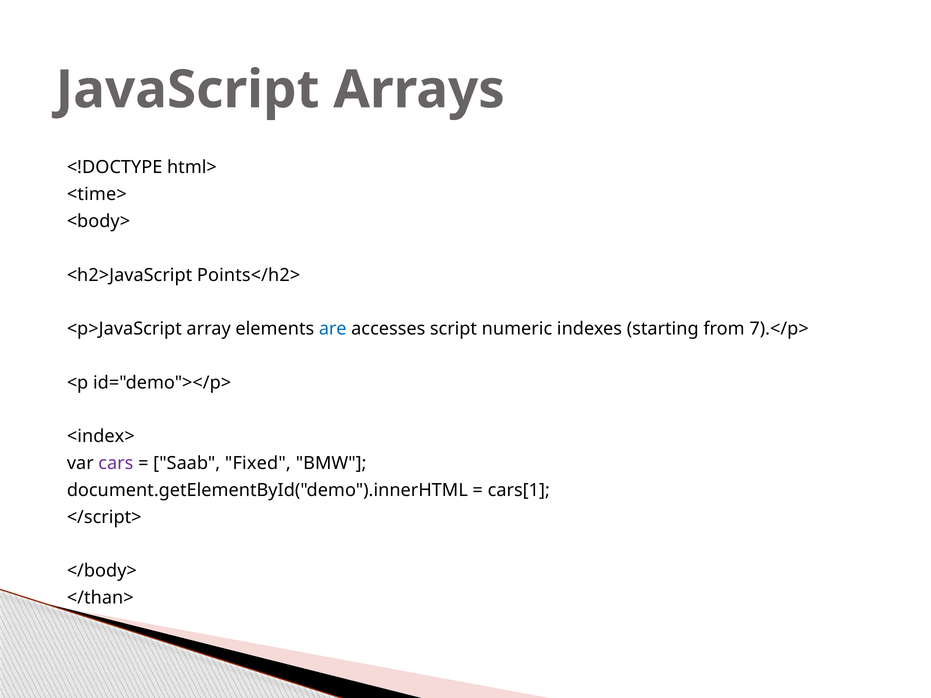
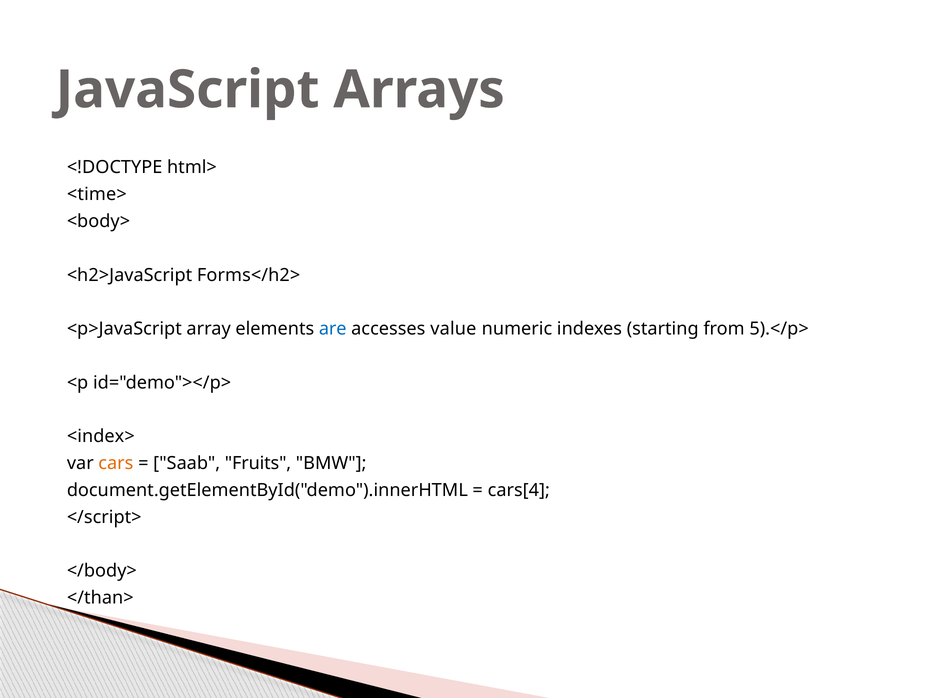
Points</h2>: Points</h2> -> Forms</h2>
script: script -> value
7).</p>: 7).</p> -> 5).</p>
cars colour: purple -> orange
Fixed: Fixed -> Fruits
cars[1: cars[1 -> cars[4
